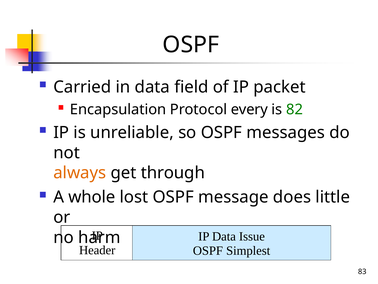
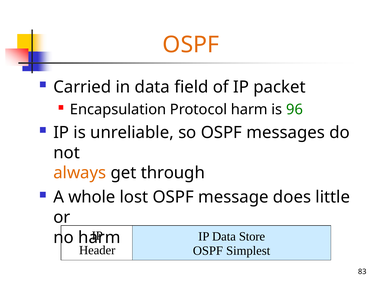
OSPF at (191, 45) colour: black -> orange
Protocol every: every -> harm
82: 82 -> 96
Issue: Issue -> Store
